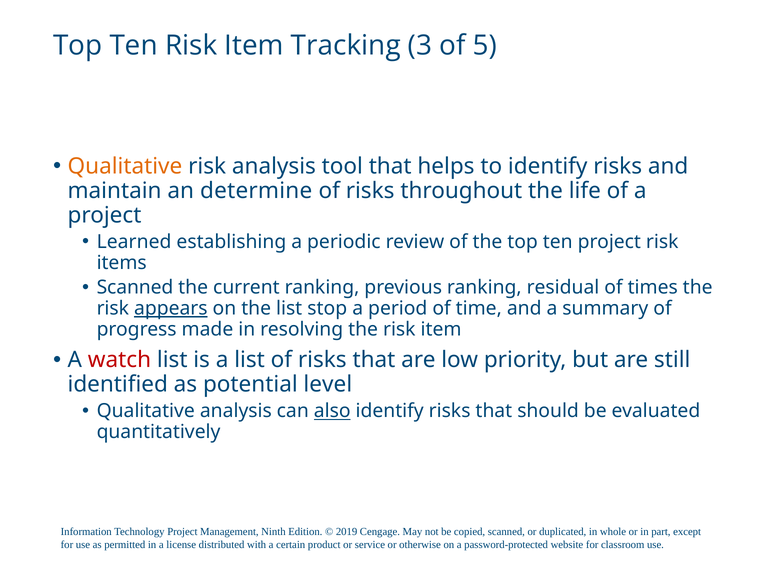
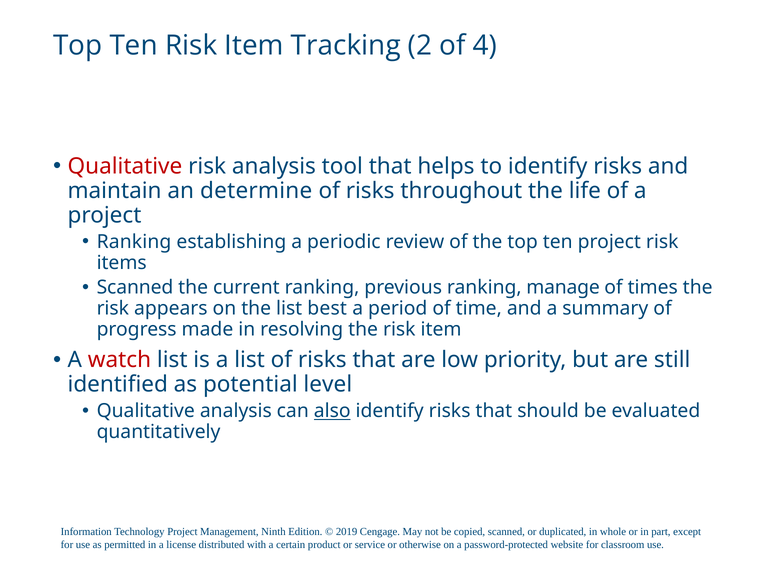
3: 3 -> 2
5: 5 -> 4
Qualitative at (125, 166) colour: orange -> red
Learned at (134, 242): Learned -> Ranking
residual: residual -> manage
appears underline: present -> none
stop: stop -> best
